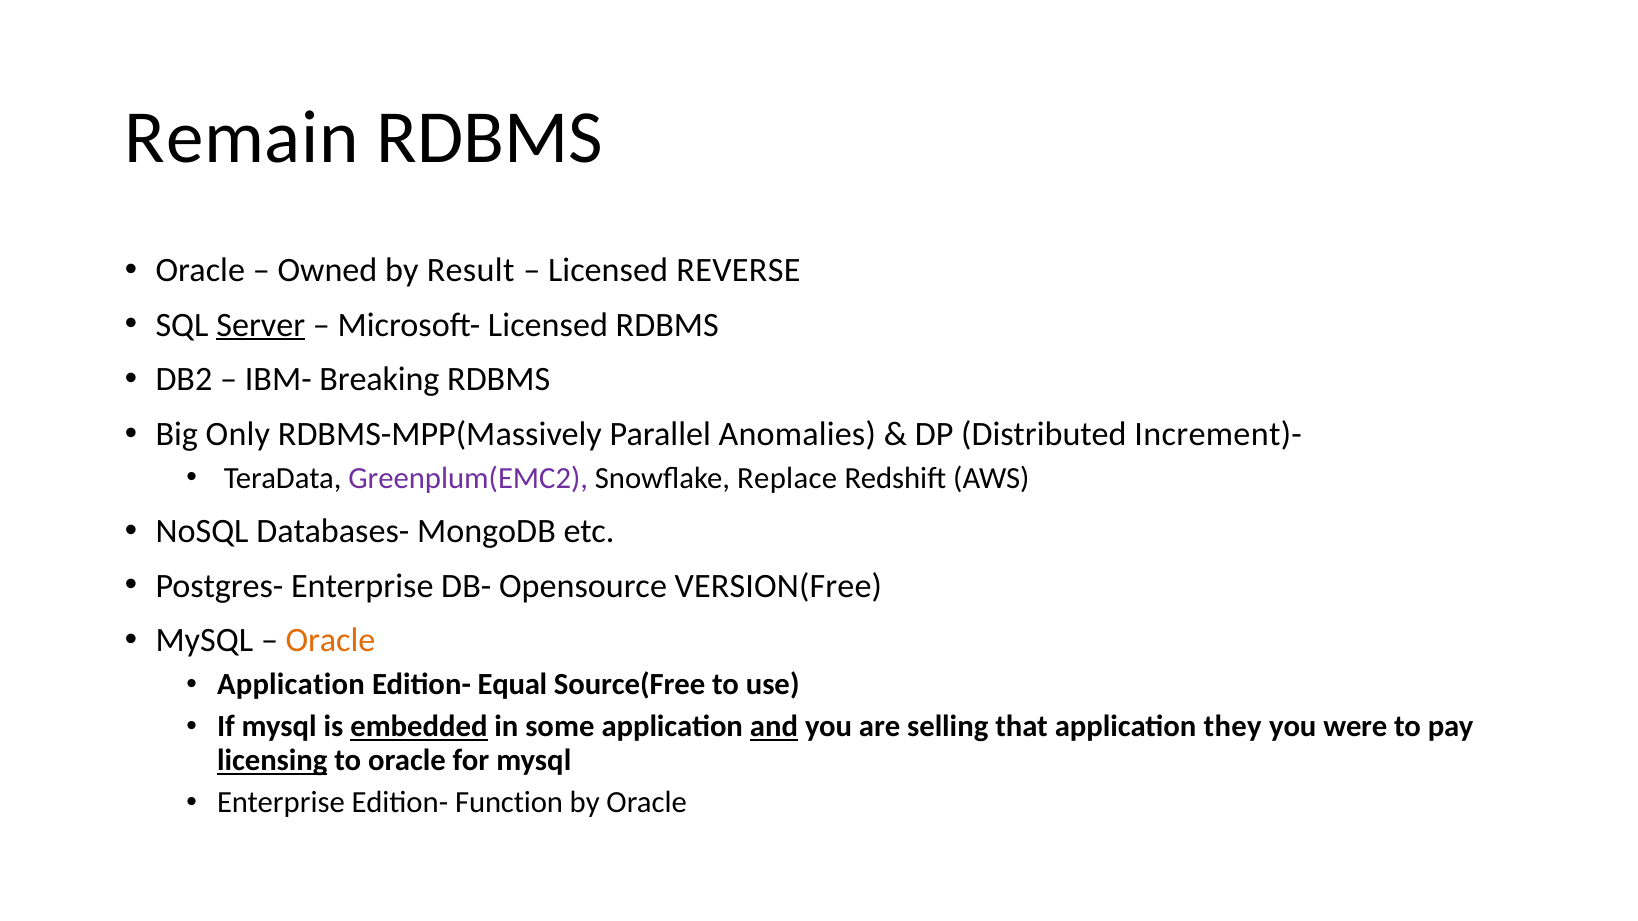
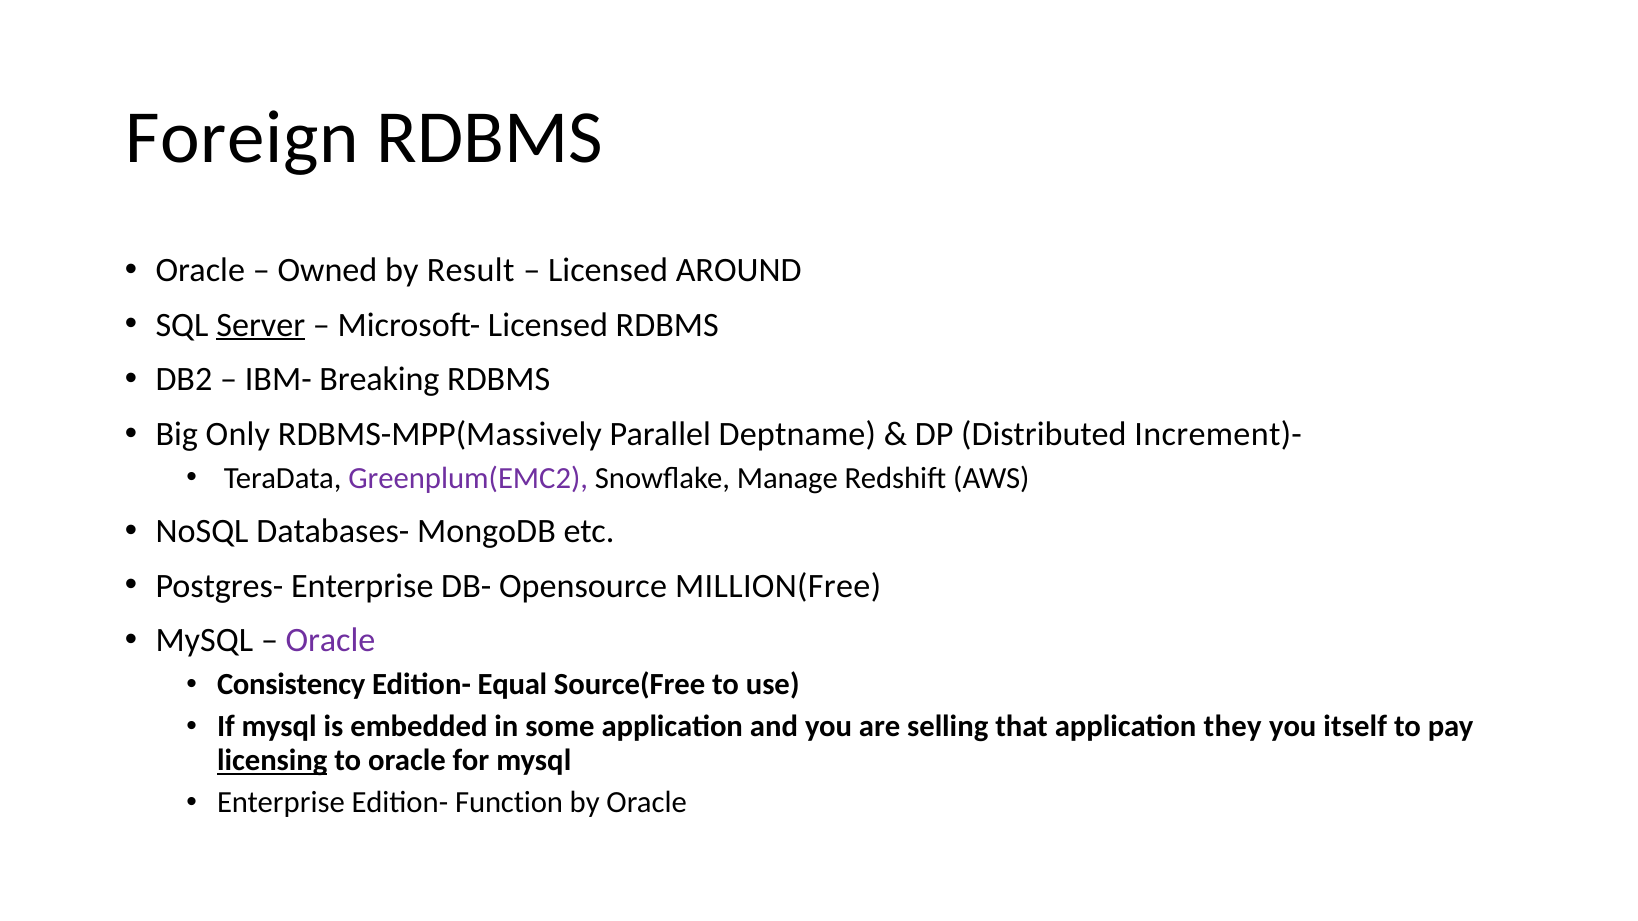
Remain: Remain -> Foreign
REVERSE: REVERSE -> AROUND
Anomalies: Anomalies -> Deptname
Replace: Replace -> Manage
VERSION(Free: VERSION(Free -> MILLION(Free
Oracle at (330, 641) colour: orange -> purple
Application at (291, 685): Application -> Consistency
embedded underline: present -> none
and underline: present -> none
were: were -> itself
